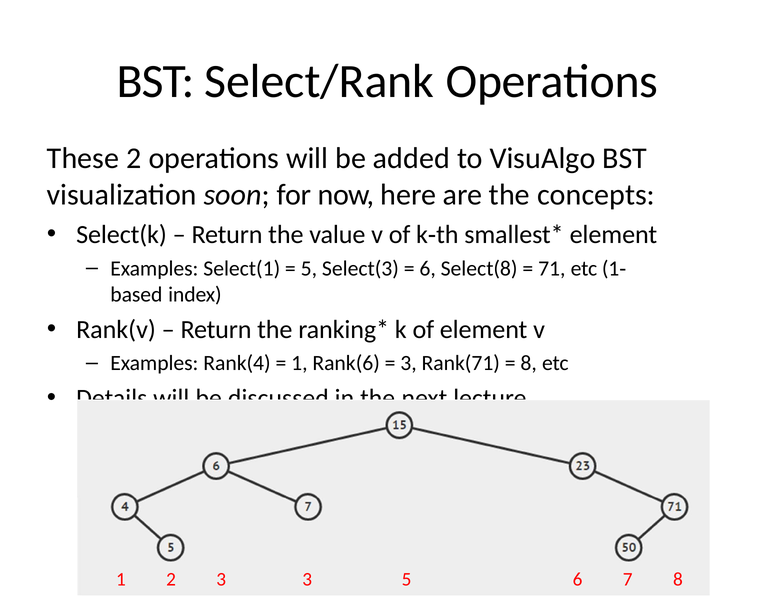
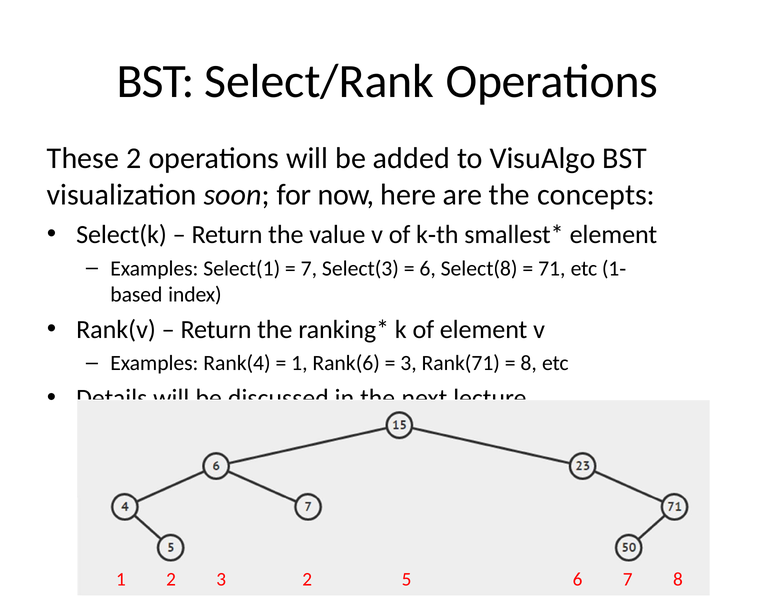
5 at (309, 268): 5 -> 7
3 3: 3 -> 2
